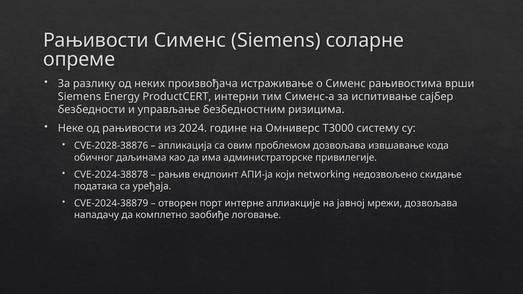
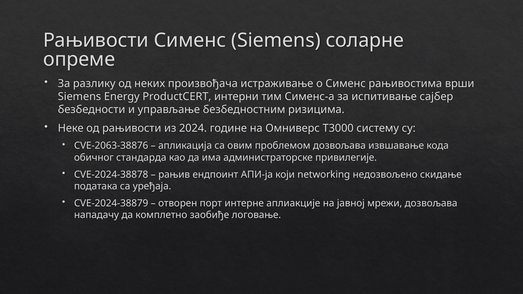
CVE-2028-38876: CVE-2028-38876 -> CVE-2063-38876
даљинама: даљинама -> стандарда
